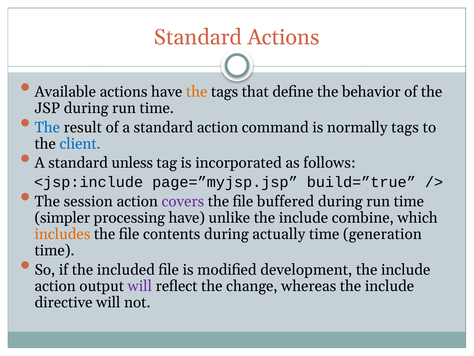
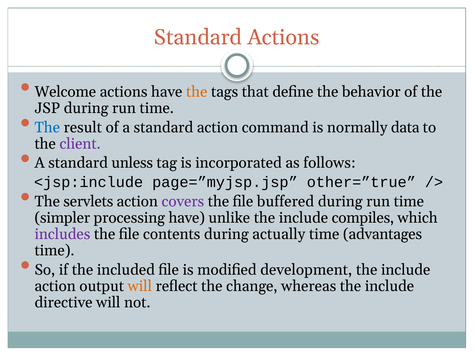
Available: Available -> Welcome
normally tags: tags -> data
client colour: blue -> purple
build=”true: build=”true -> other=”true
session: session -> servlets
combine: combine -> compiles
includes colour: orange -> purple
generation: generation -> advantages
will at (140, 286) colour: purple -> orange
